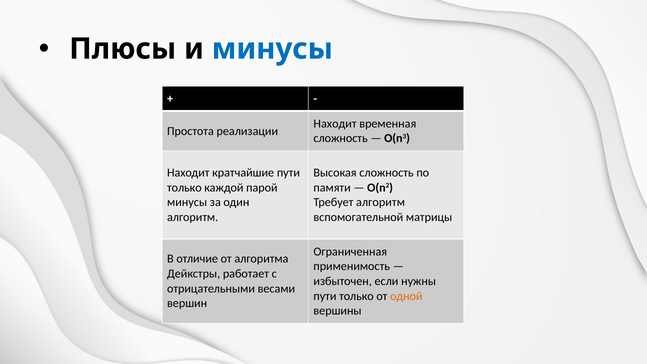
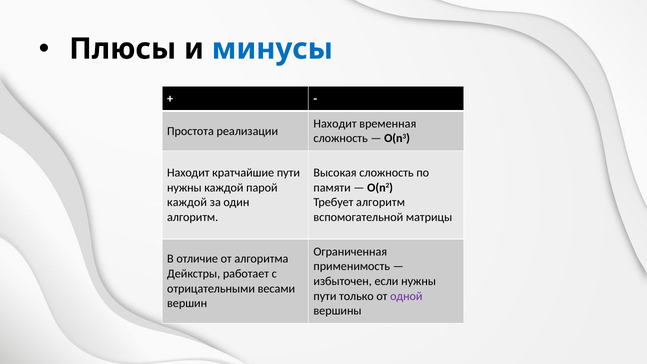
только at (184, 188): только -> нужны
минусы at (187, 202): минусы -> каждой
одной colour: orange -> purple
